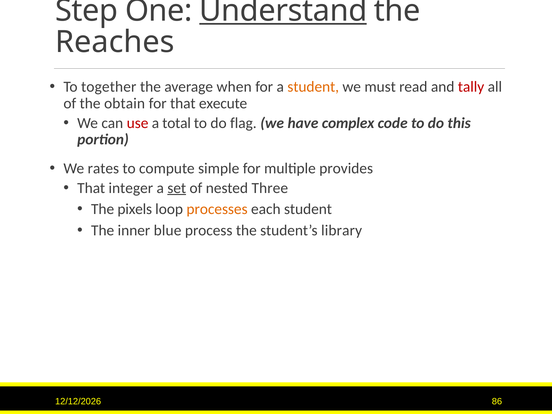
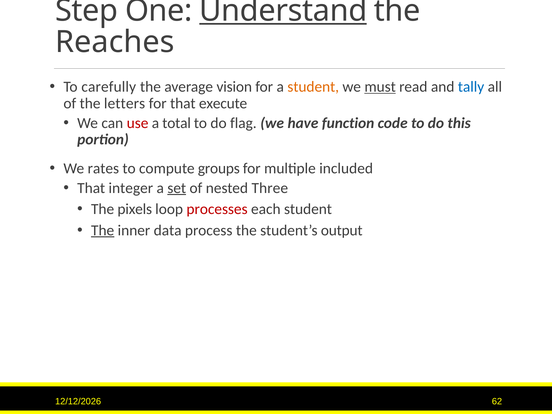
together: together -> carefully
when: when -> vision
must underline: none -> present
tally colour: red -> blue
obtain: obtain -> letters
complex: complex -> function
simple: simple -> groups
provides: provides -> included
processes colour: orange -> red
The at (103, 230) underline: none -> present
blue: blue -> data
library: library -> output
86: 86 -> 62
